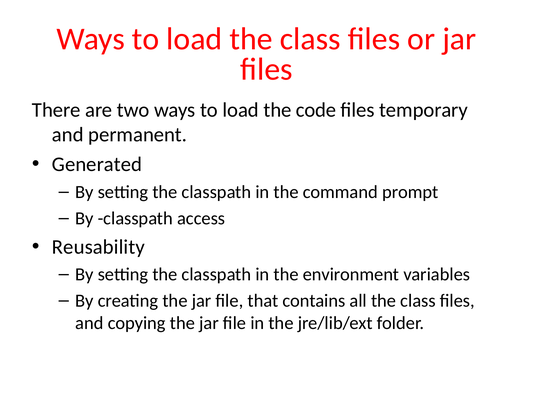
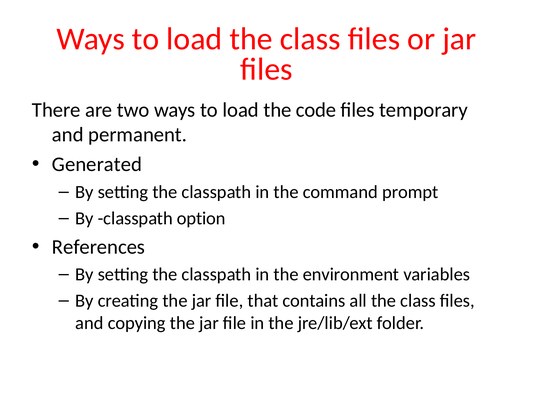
access: access -> option
Reusability: Reusability -> References
